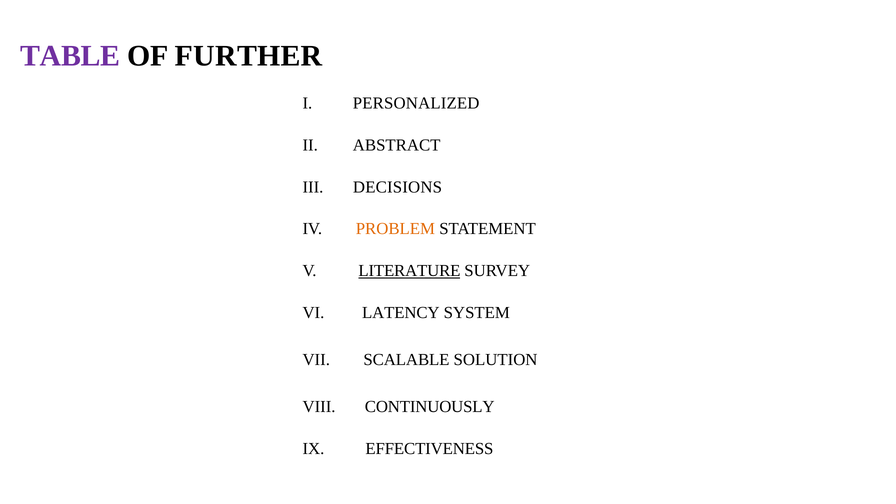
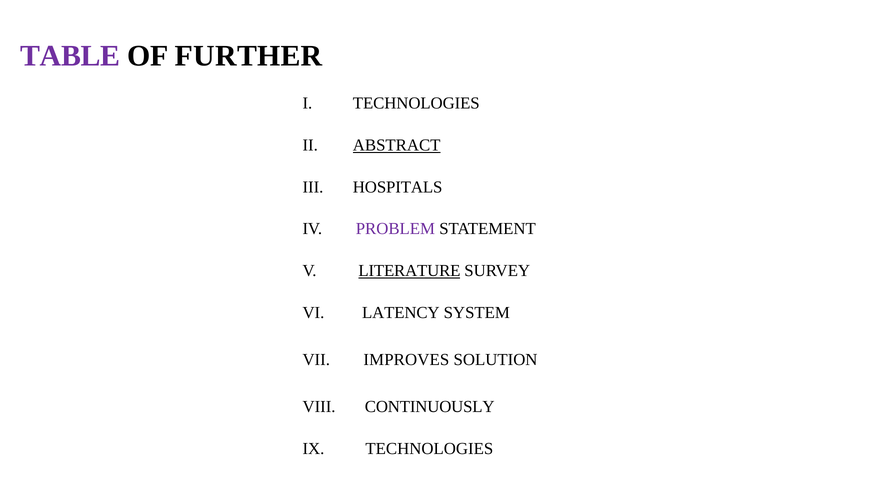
PERSONALIZED at (416, 103): PERSONALIZED -> TECHNOLOGIES
ABSTRACT underline: none -> present
DECISIONS: DECISIONS -> HOSPITALS
PROBLEM colour: orange -> purple
SCALABLE: SCALABLE -> IMPROVES
EFFECTIVENESS at (429, 449): EFFECTIVENESS -> TECHNOLOGIES
